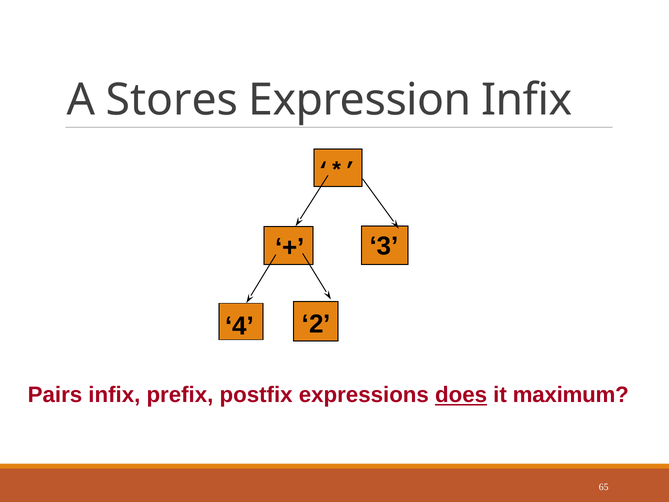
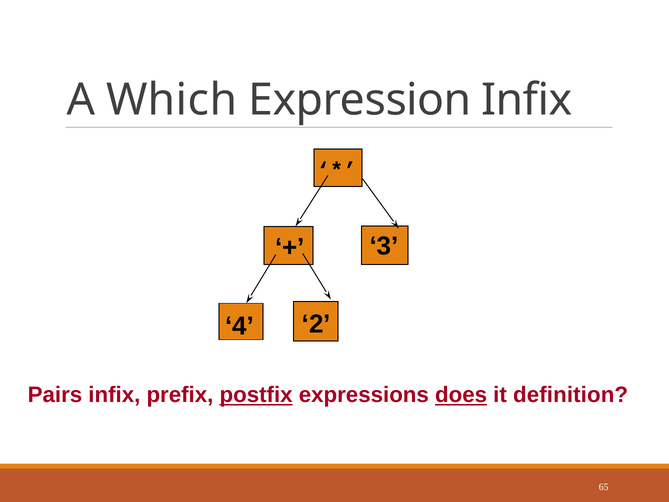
Stores: Stores -> Which
postfix underline: none -> present
maximum: maximum -> definition
